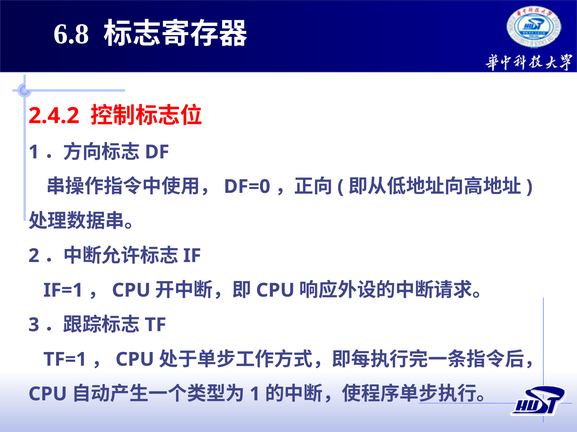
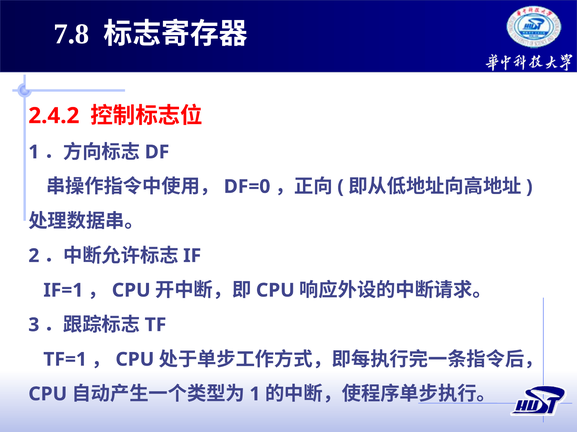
6.8: 6.8 -> 7.8
